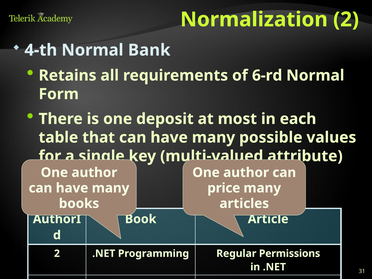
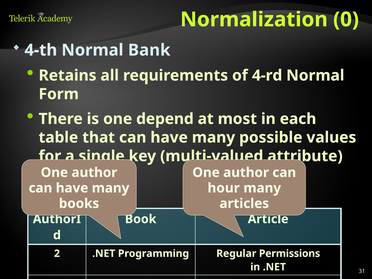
Normalization 2: 2 -> 0
6-rd: 6-rd -> 4-rd
deposit: deposit -> depend
price: price -> hour
